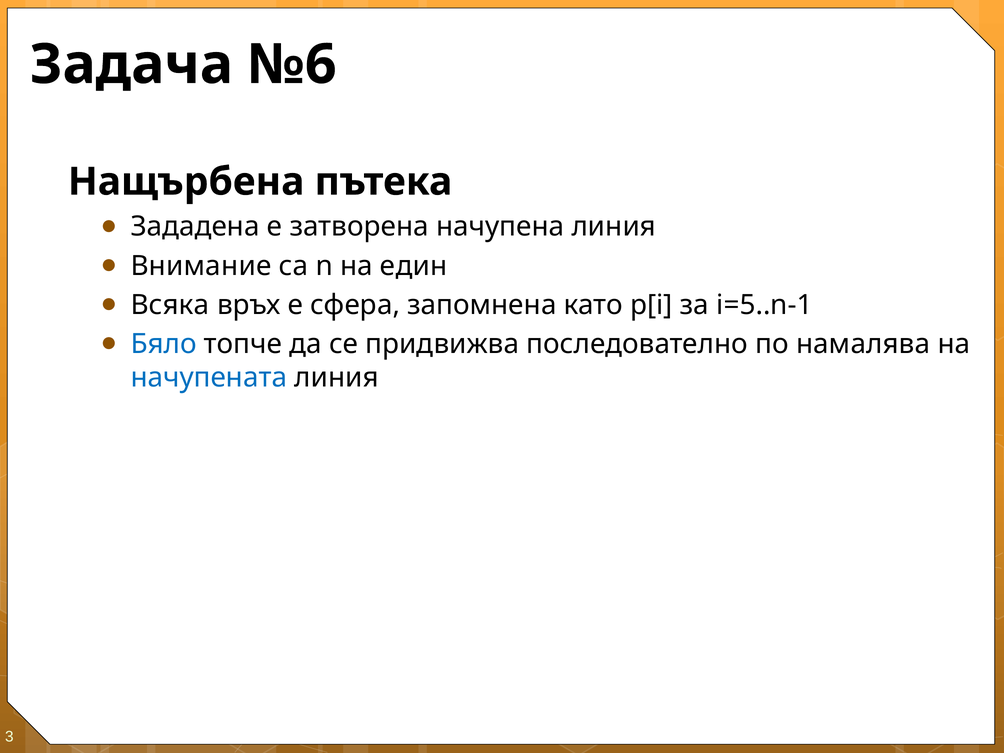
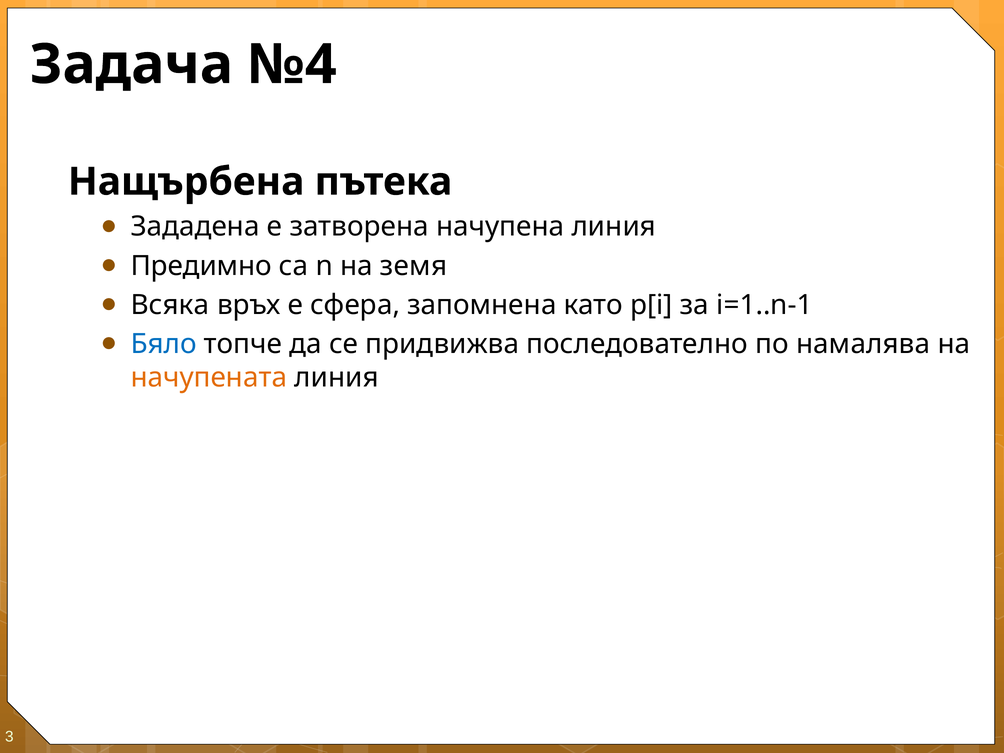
№6: №6 -> №4
Внимание: Внимание -> Предимно
един: един -> земя
i=5..n-1: i=5..n-1 -> i=1..n-1
начупената colour: blue -> orange
